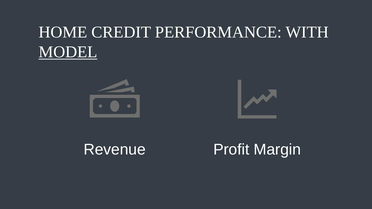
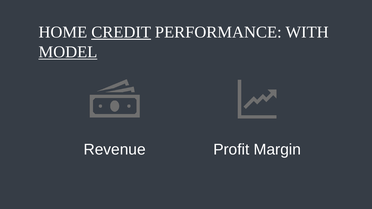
CREDIT underline: none -> present
